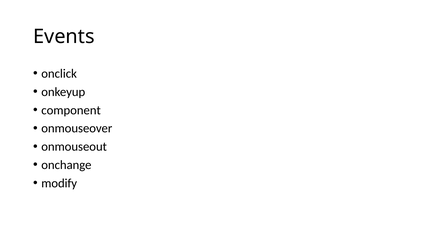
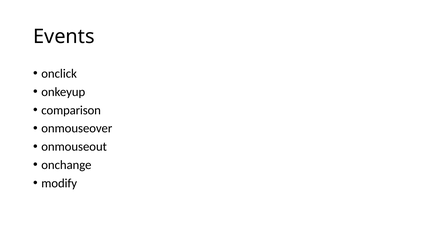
component: component -> comparison
